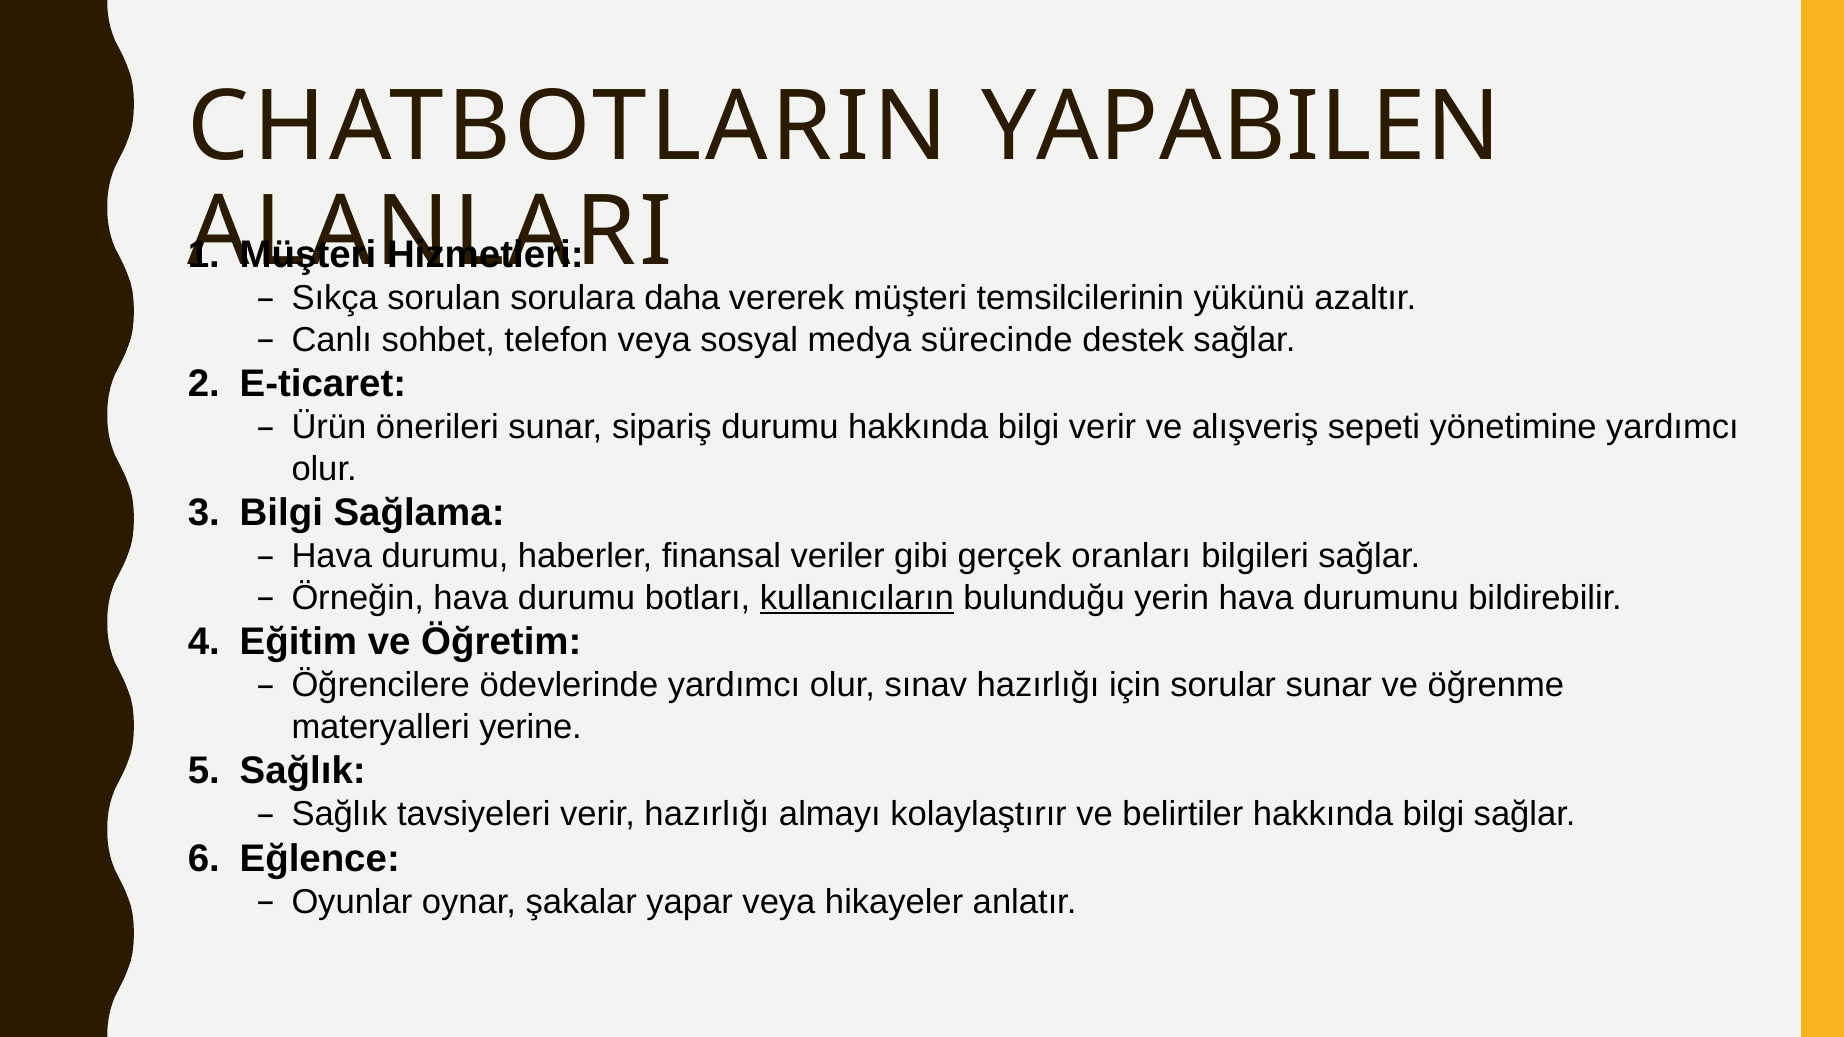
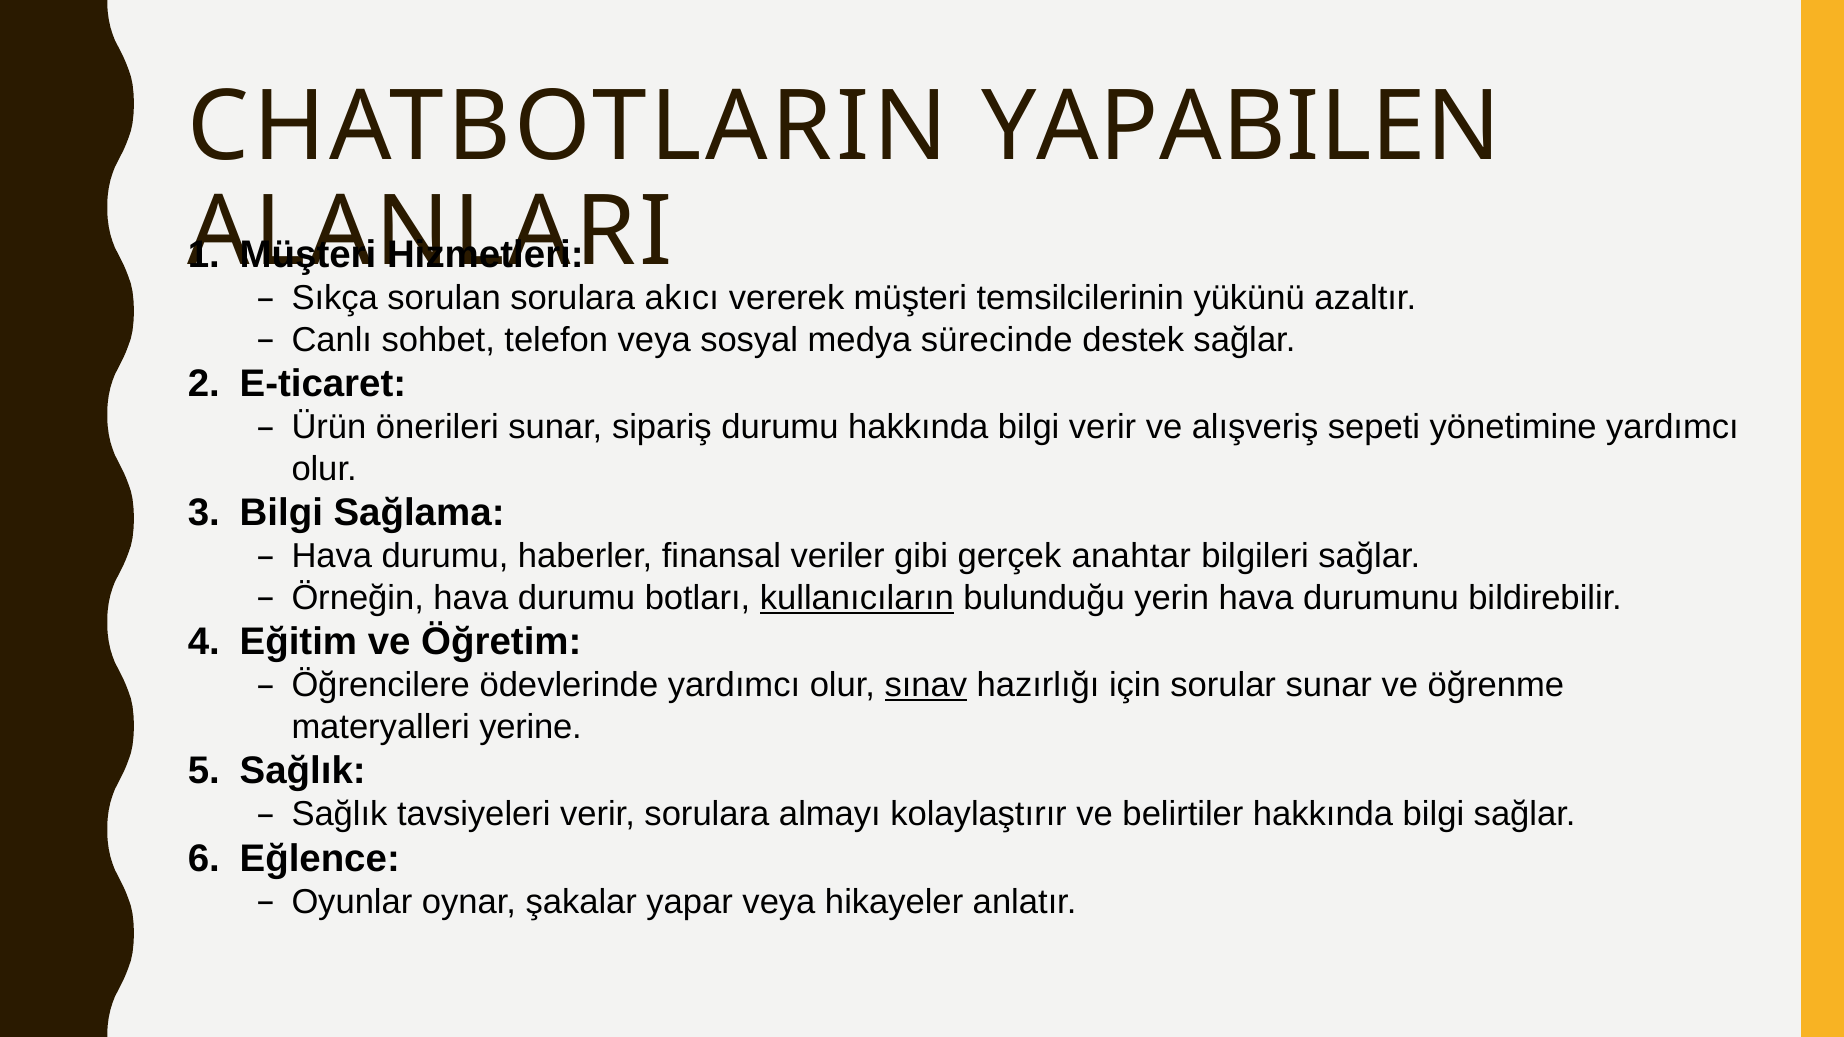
daha: daha -> akıcı
oranları: oranları -> anahtar
sınav underline: none -> present
verir hazırlığı: hazırlığı -> sorulara
